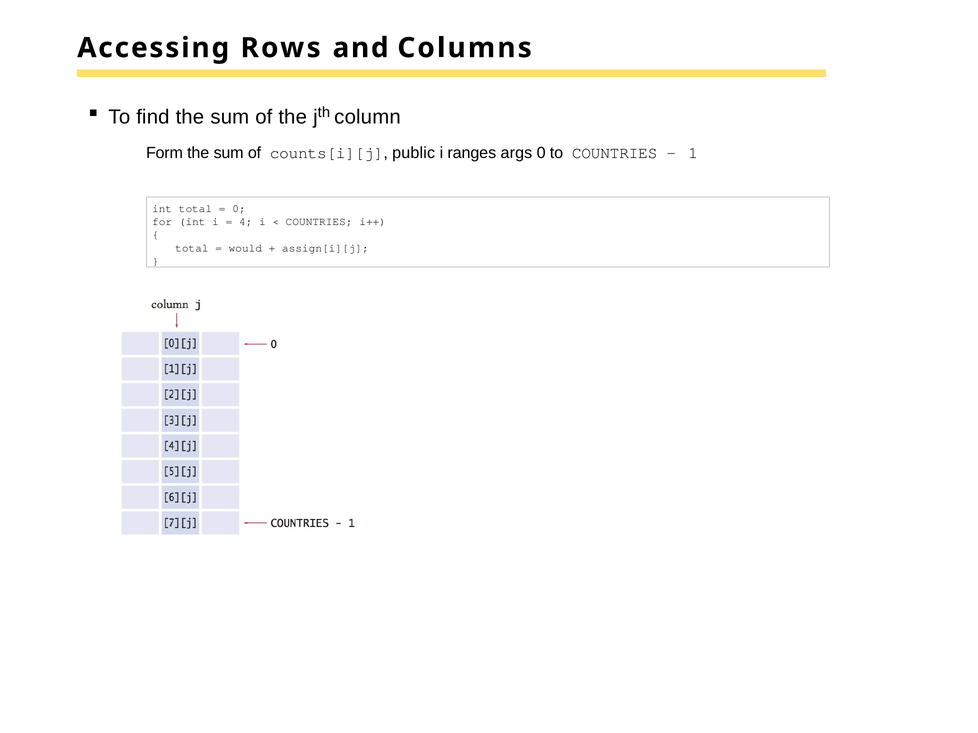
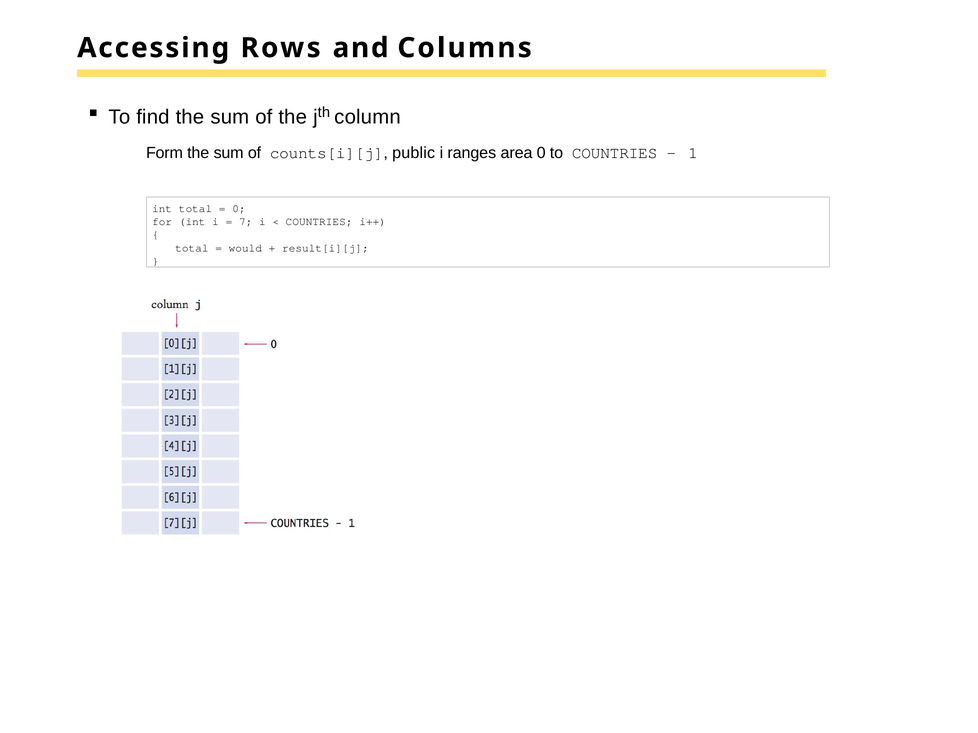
args: args -> area
4: 4 -> 7
assign[i][j: assign[i][j -> result[i][j
